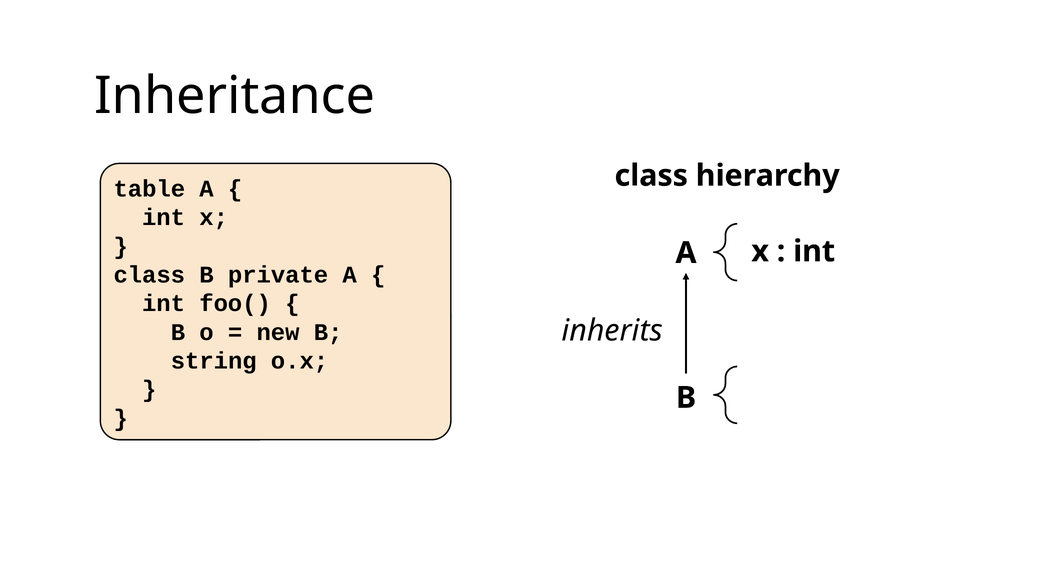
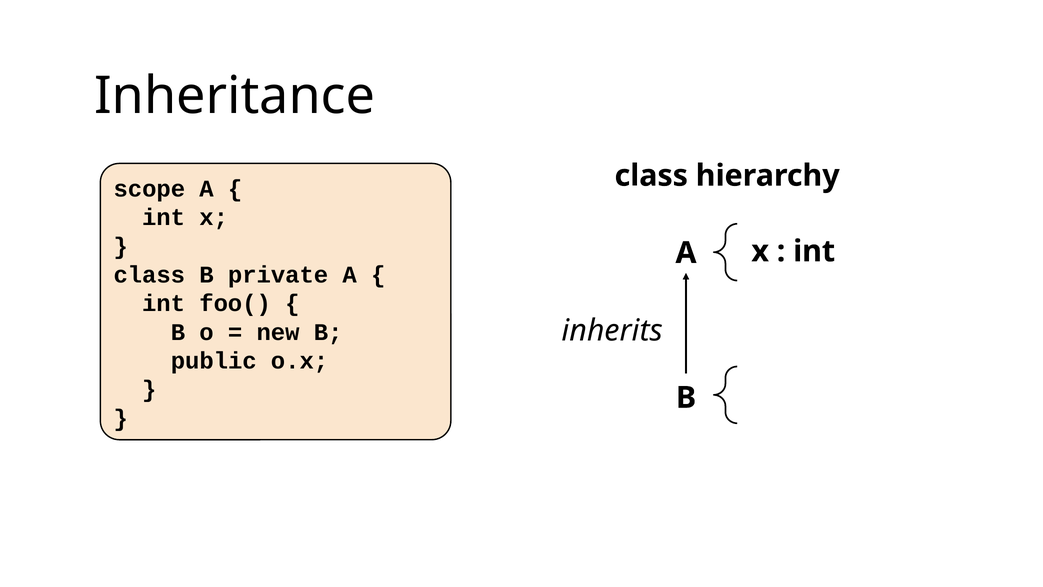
table: table -> scope
string: string -> public
